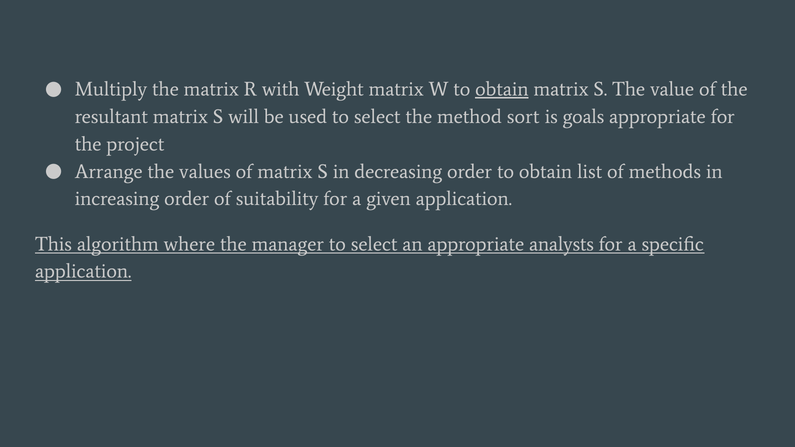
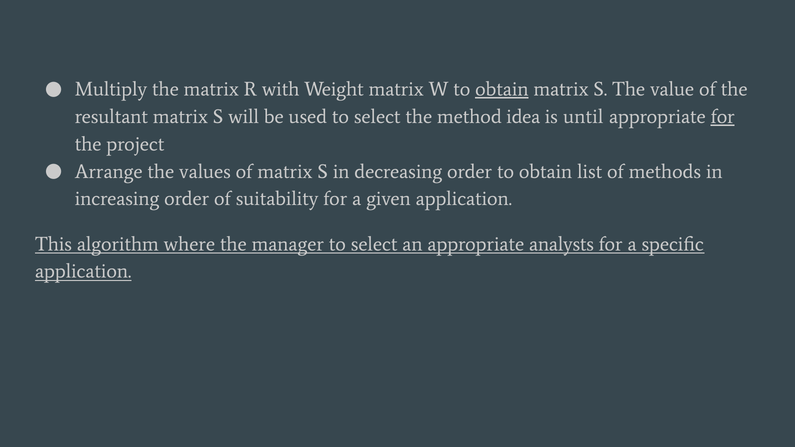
sort: sort -> idea
goals: goals -> until
for at (723, 117) underline: none -> present
